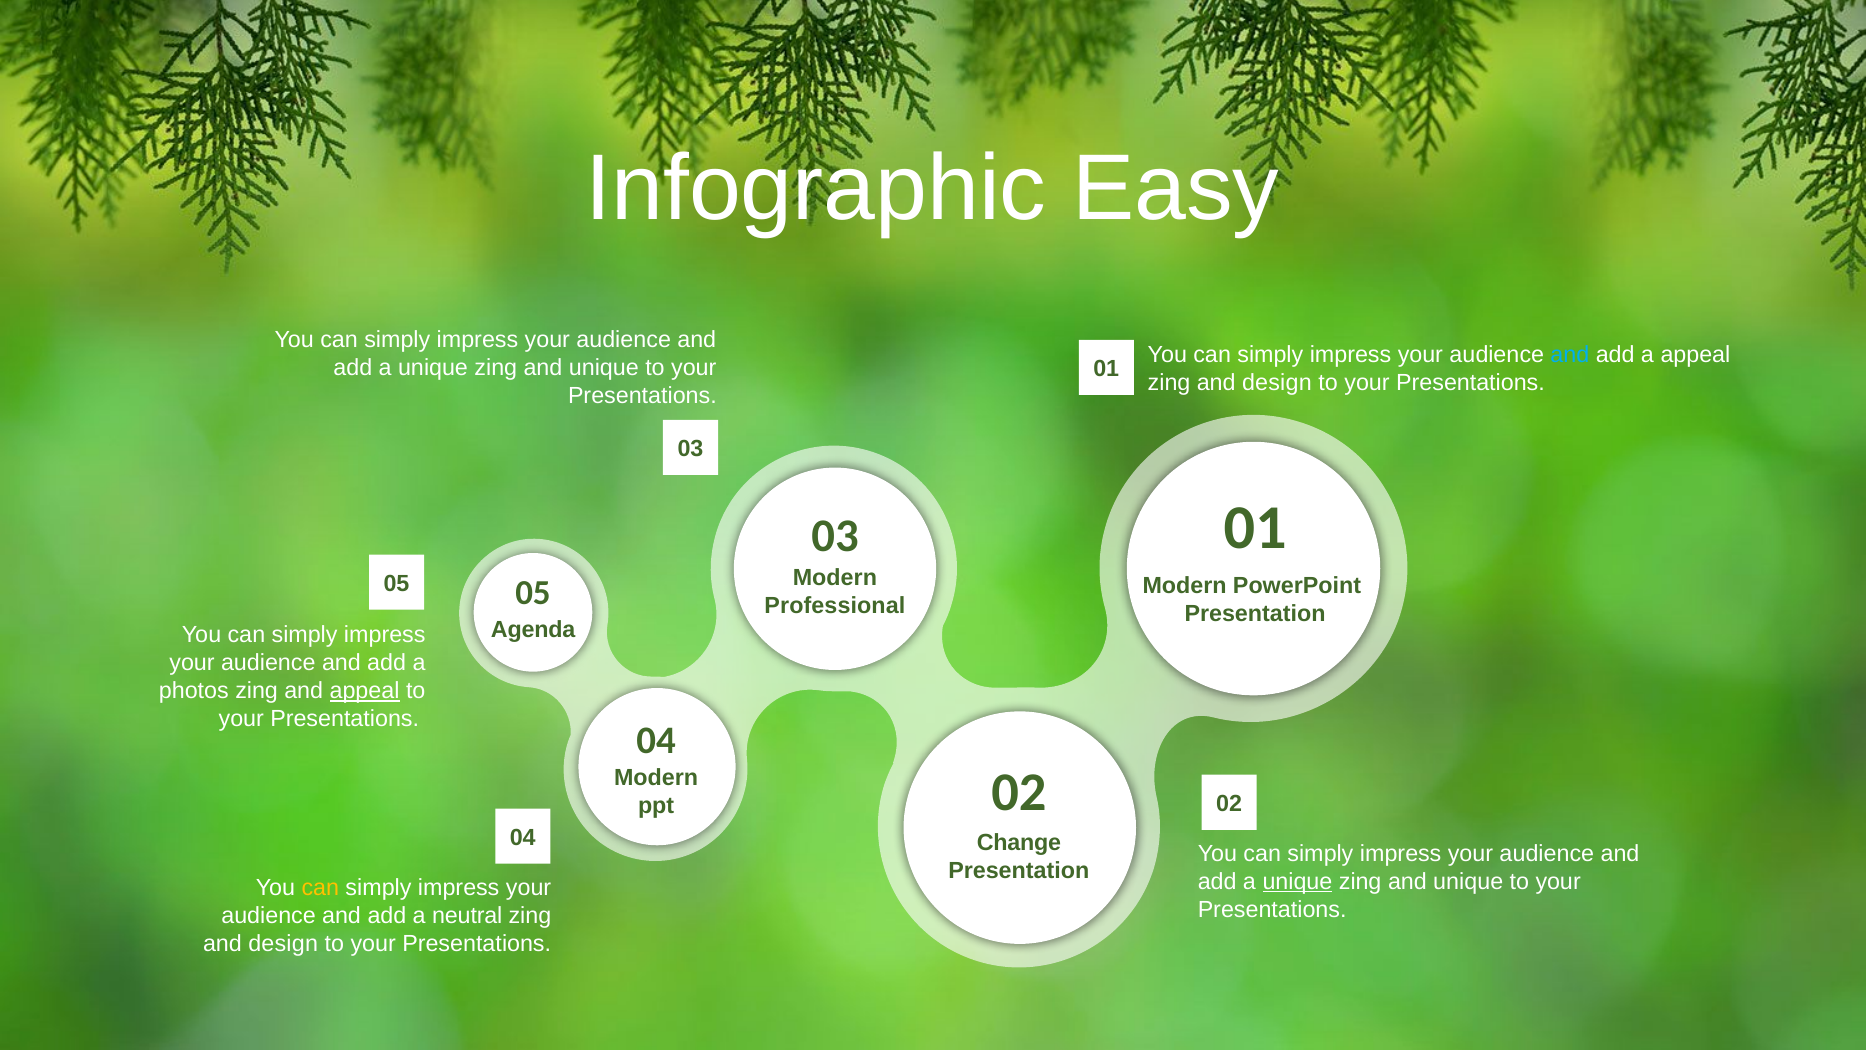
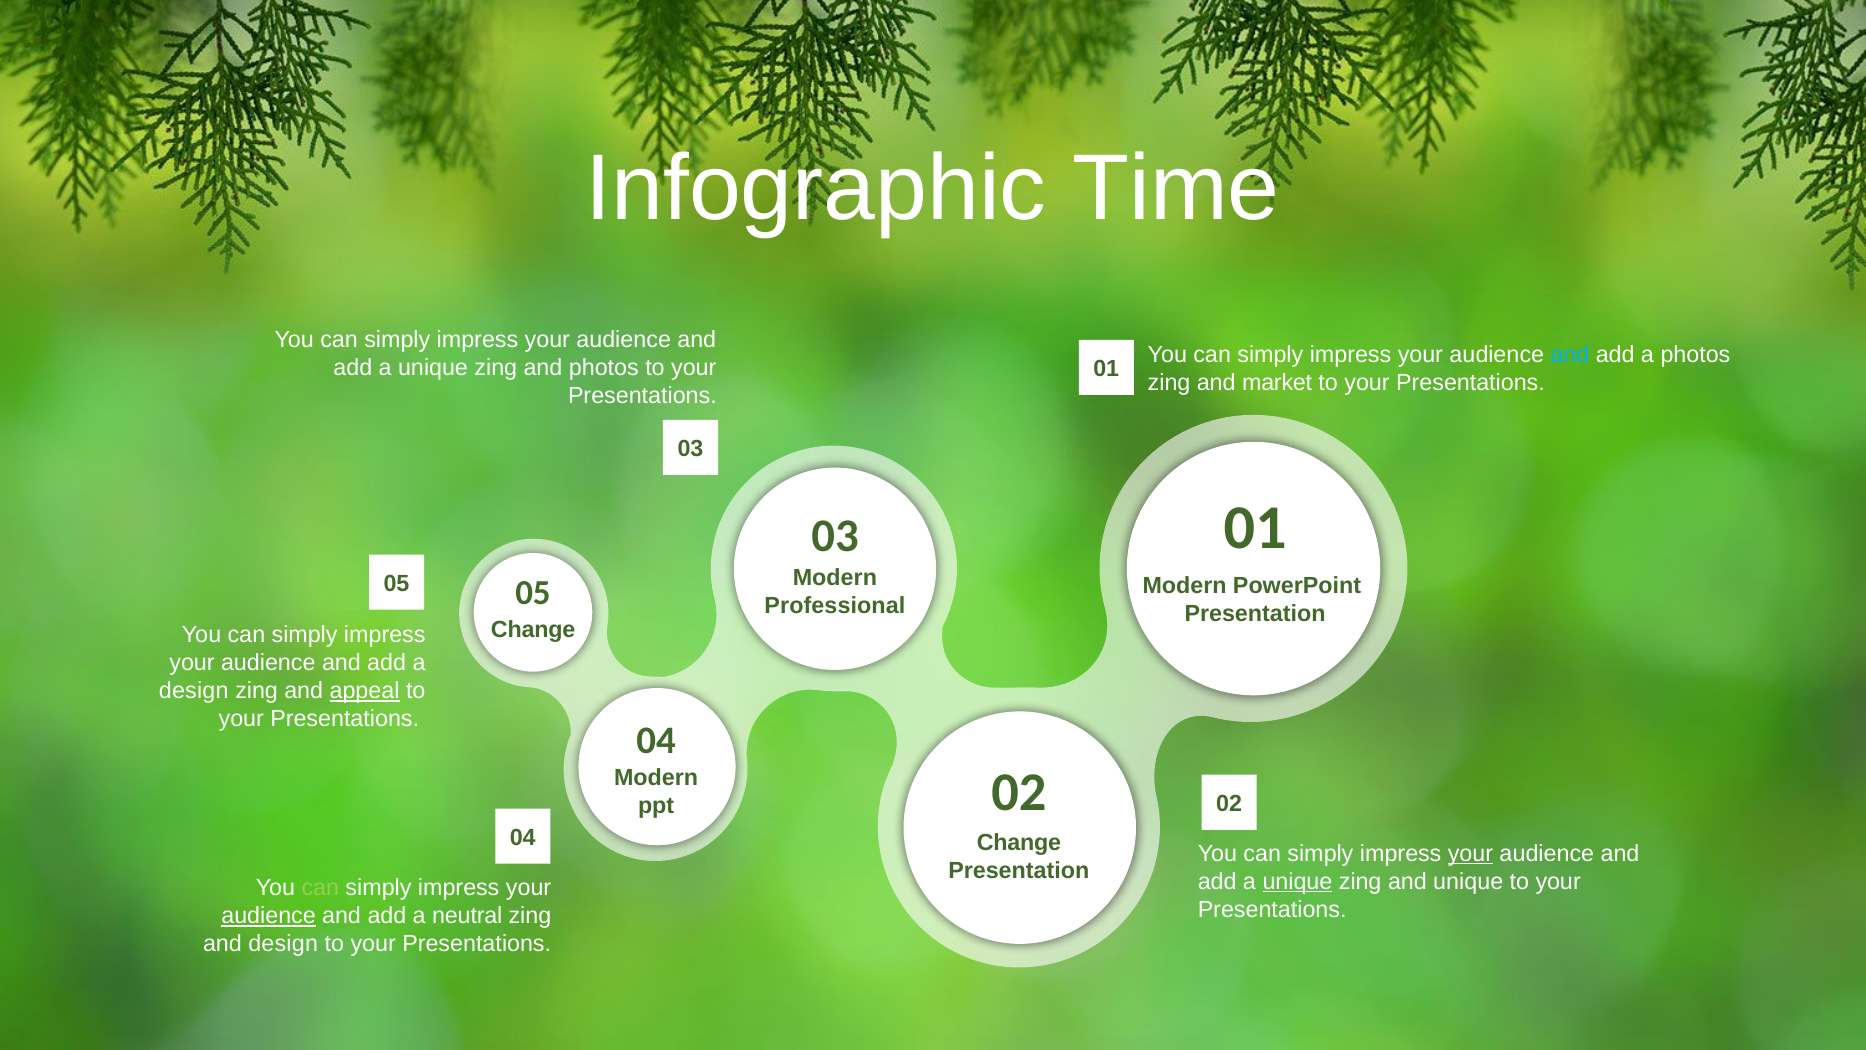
Easy: Easy -> Time
a appeal: appeal -> photos
unique at (604, 368): unique -> photos
design at (1277, 382): design -> market
Agenda at (533, 629): Agenda -> Change
photos at (194, 691): photos -> design
your at (1470, 853) underline: none -> present
can at (320, 888) colour: yellow -> light green
audience at (269, 916) underline: none -> present
